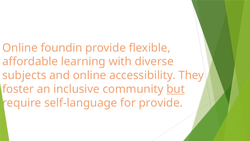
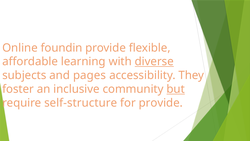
diverse underline: none -> present
and online: online -> pages
self-language: self-language -> self-structure
